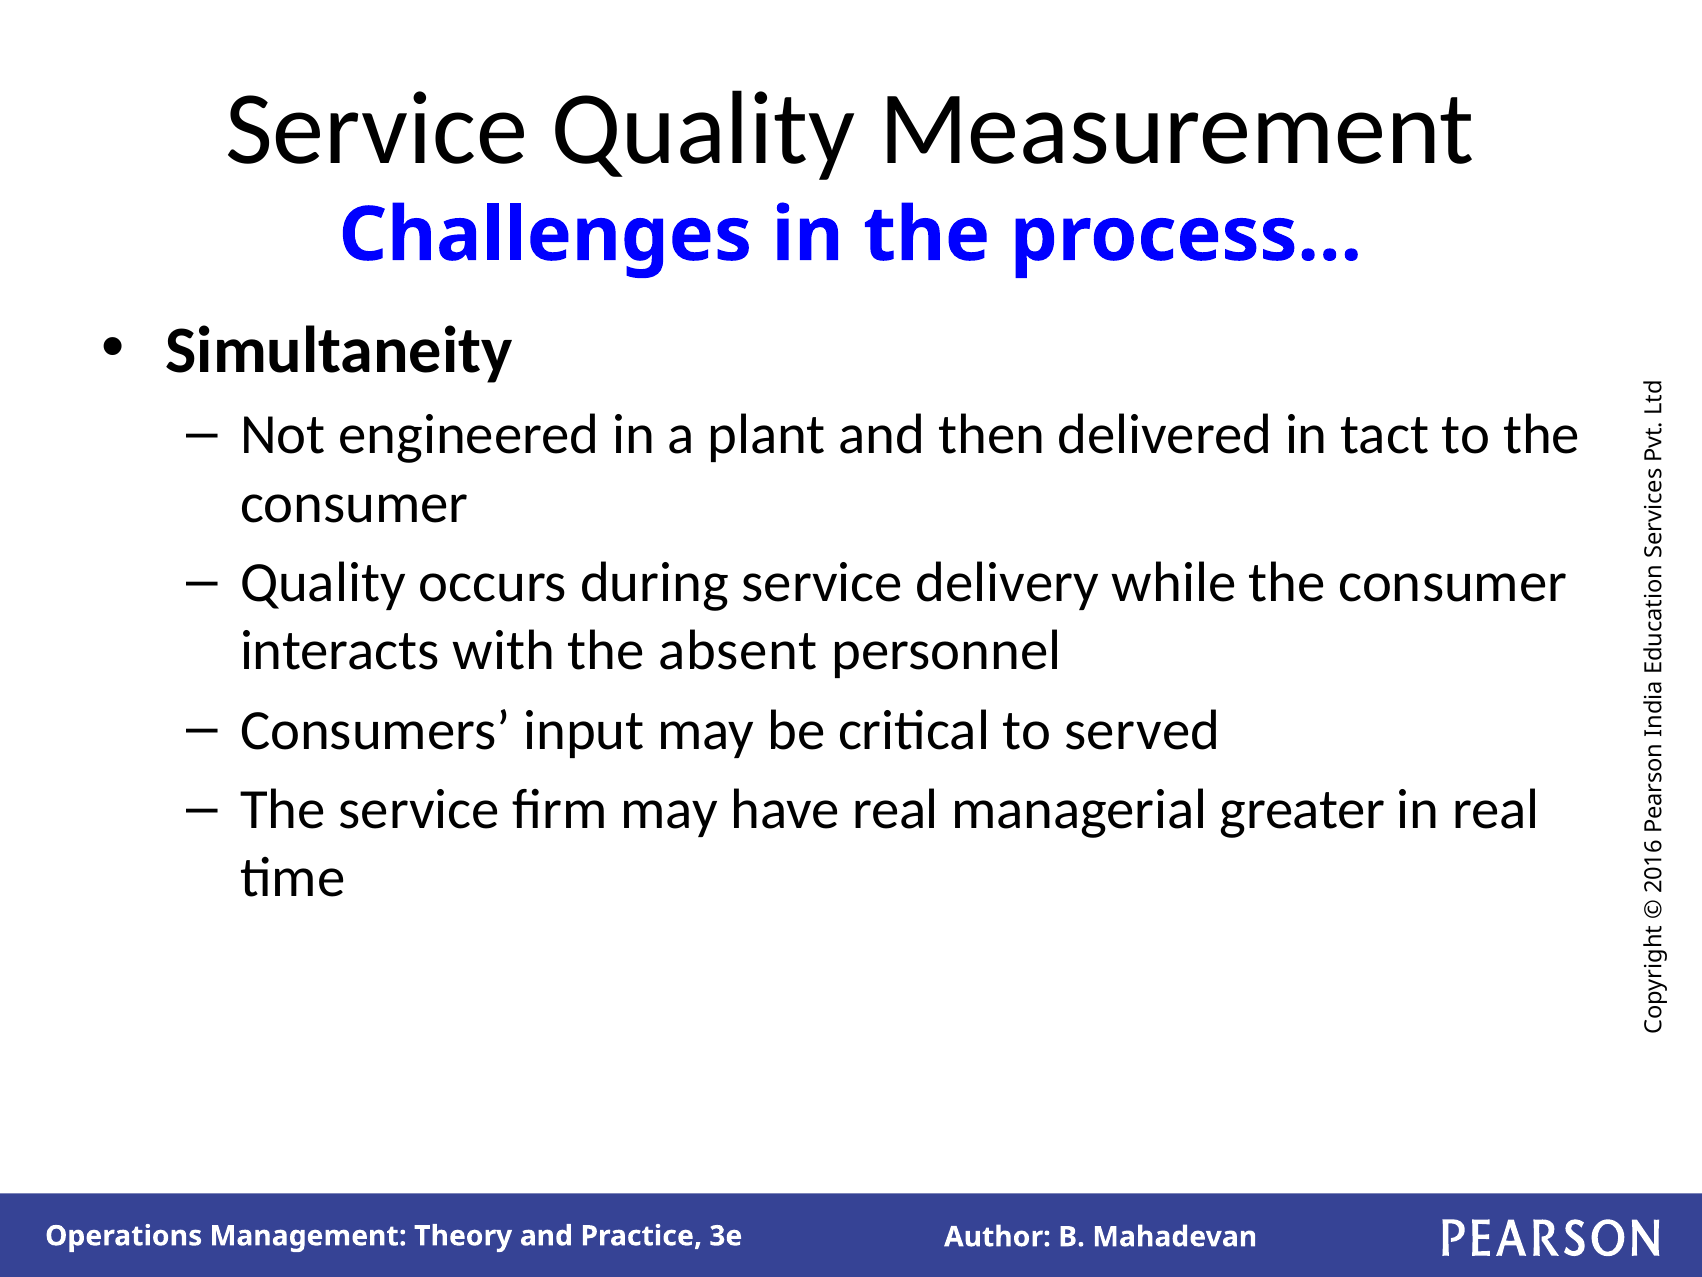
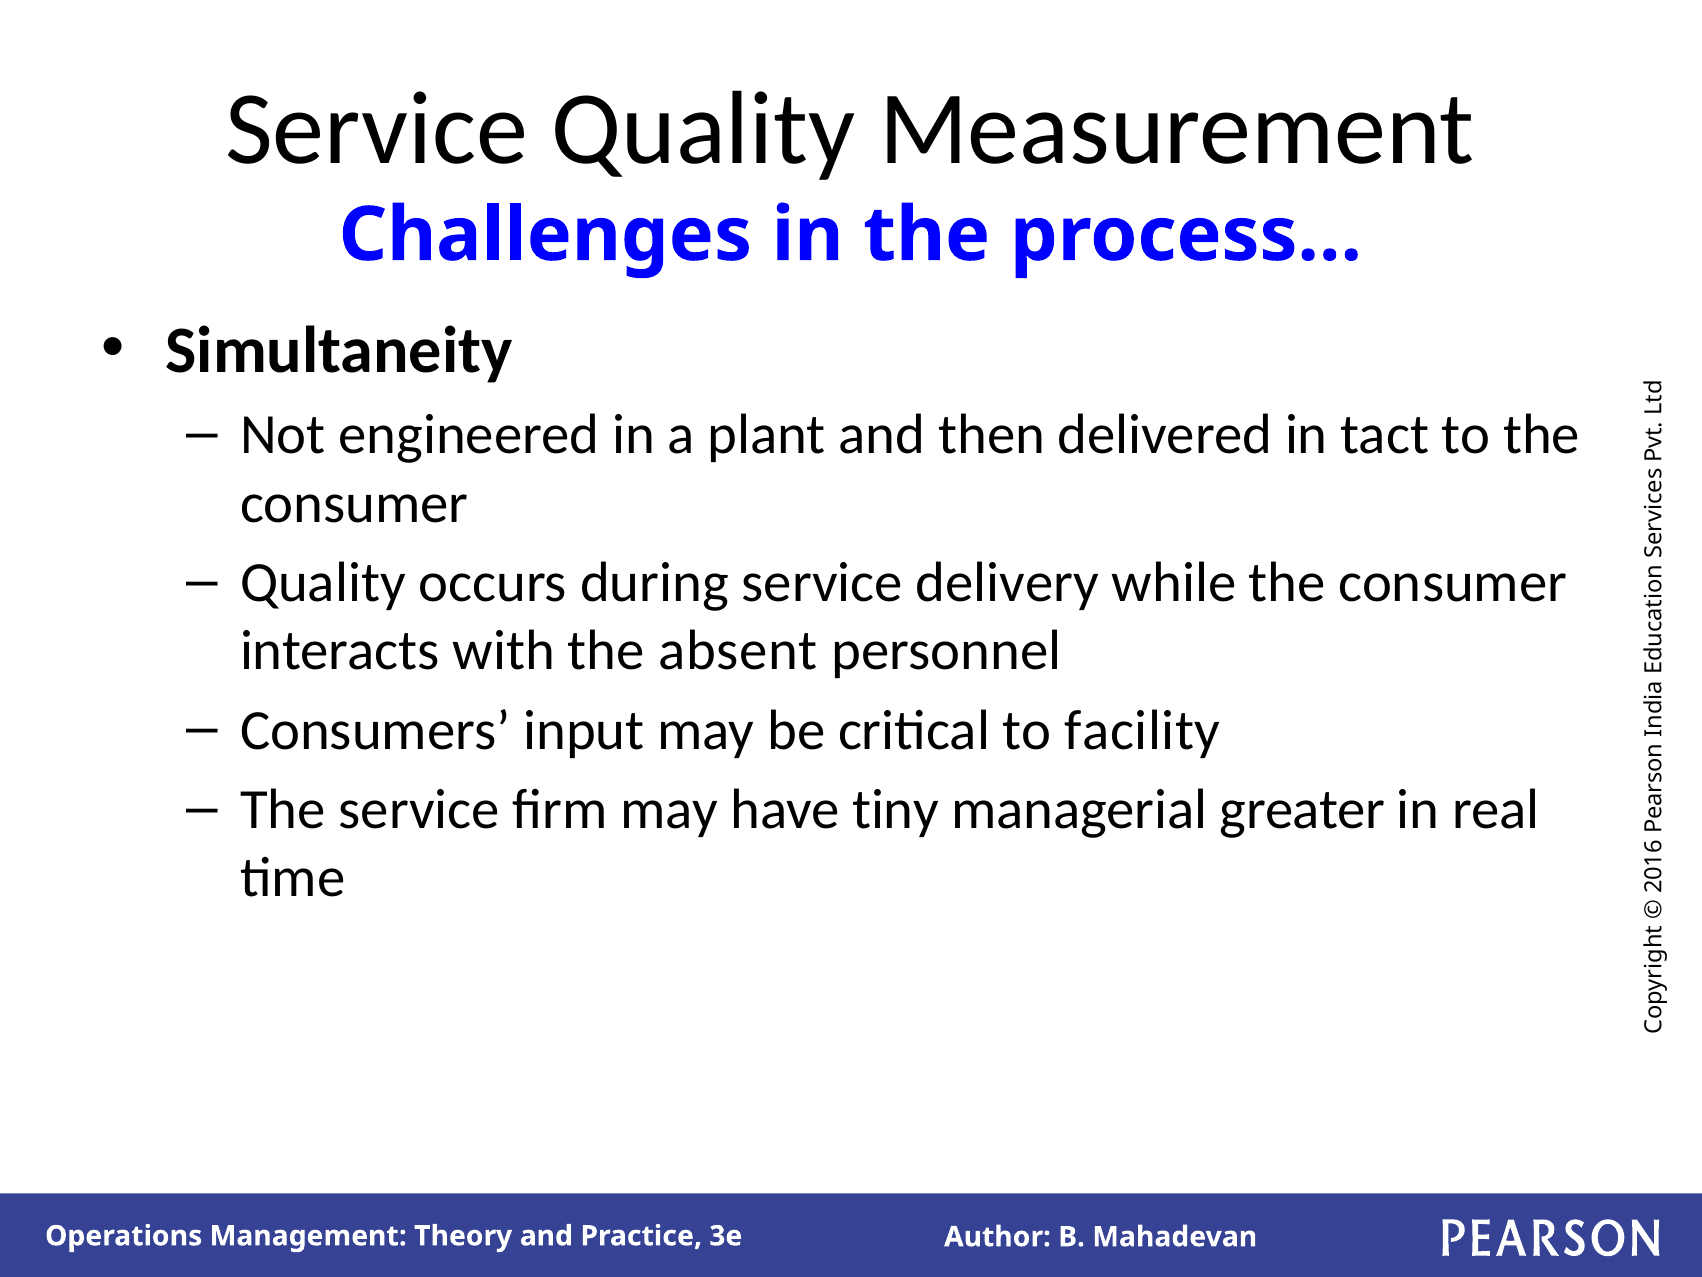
served: served -> facility
have real: real -> tiny
